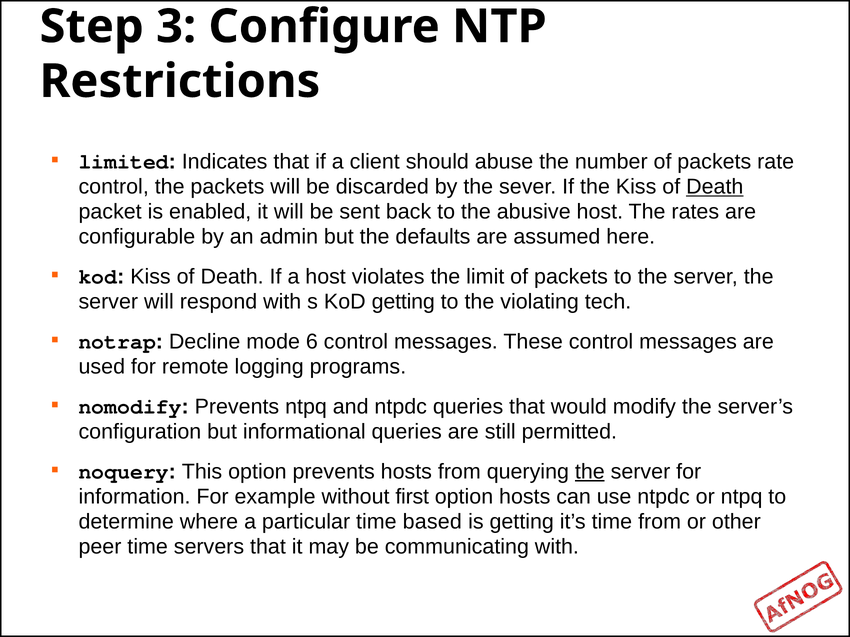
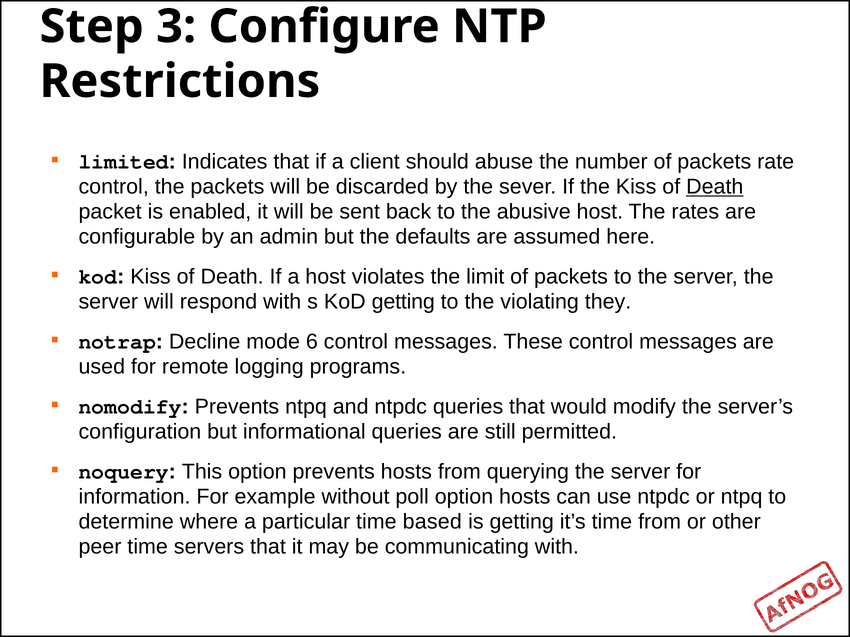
tech: tech -> they
the at (590, 472) underline: present -> none
first: first -> poll
